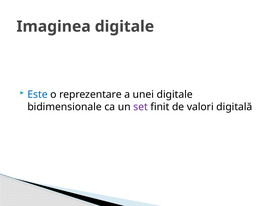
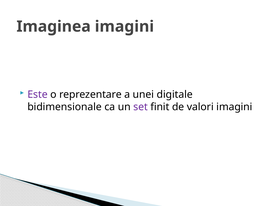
Imaginea digitale: digitale -> imagini
Este colour: blue -> purple
valori digitală: digitală -> imagini
